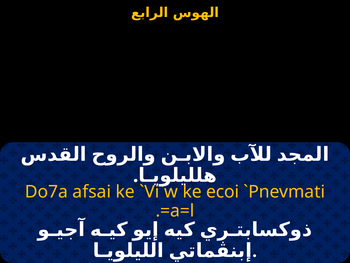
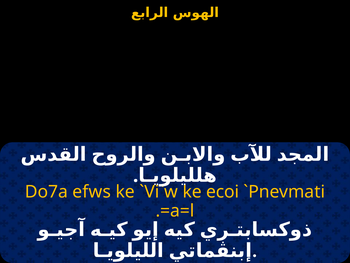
afsai: afsai -> efws
